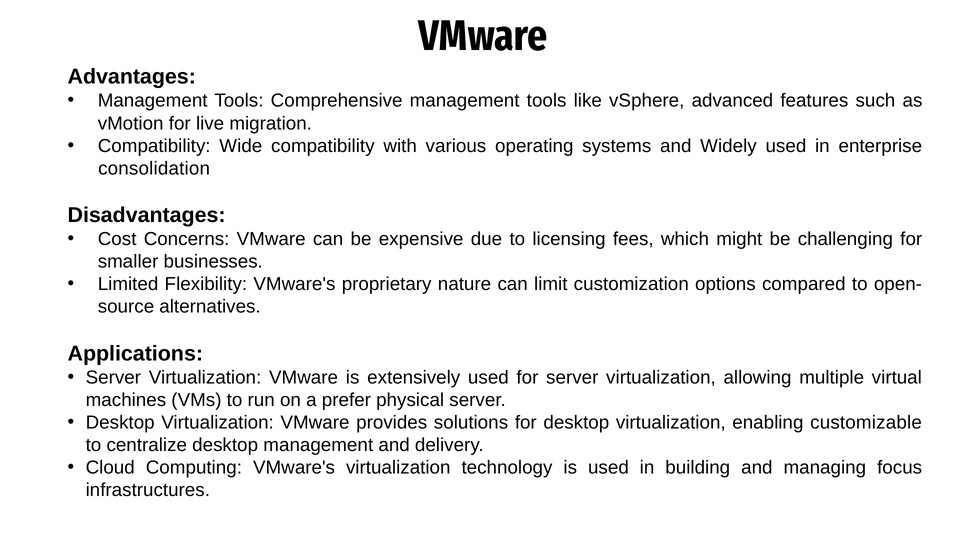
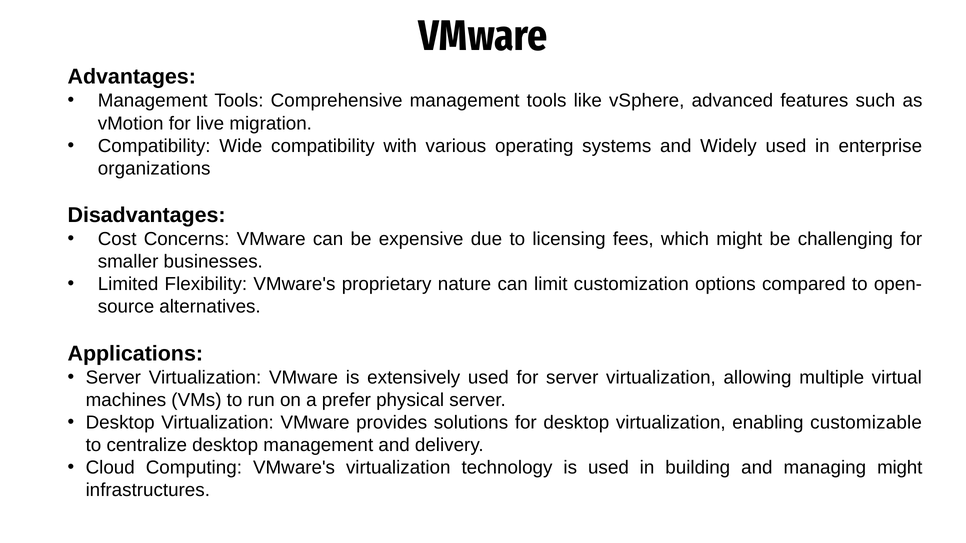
consolidation: consolidation -> organizations
managing focus: focus -> might
